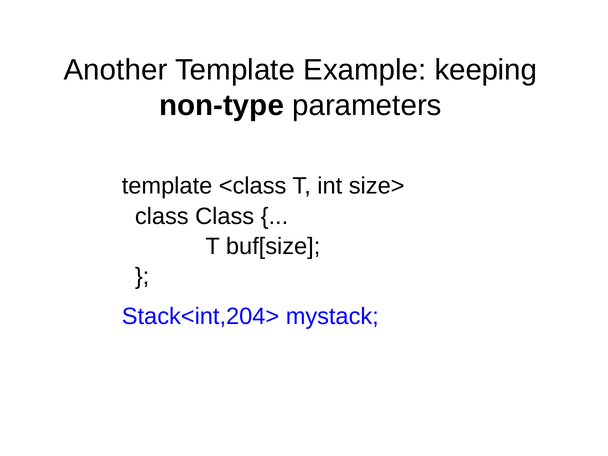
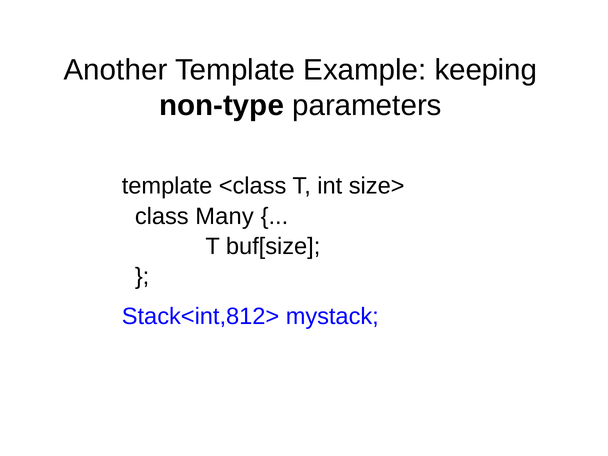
class Class: Class -> Many
Stack<int,204>: Stack<int,204> -> Stack<int,812>
